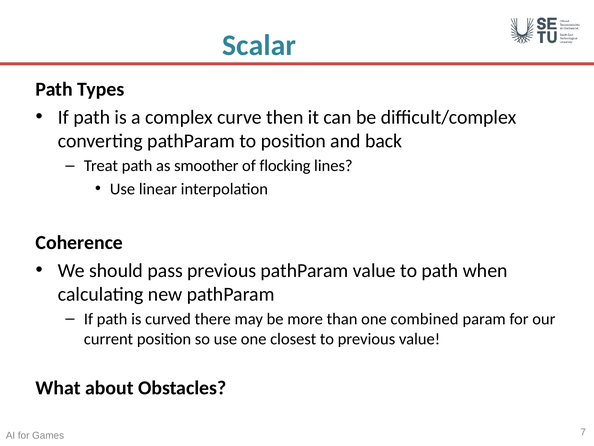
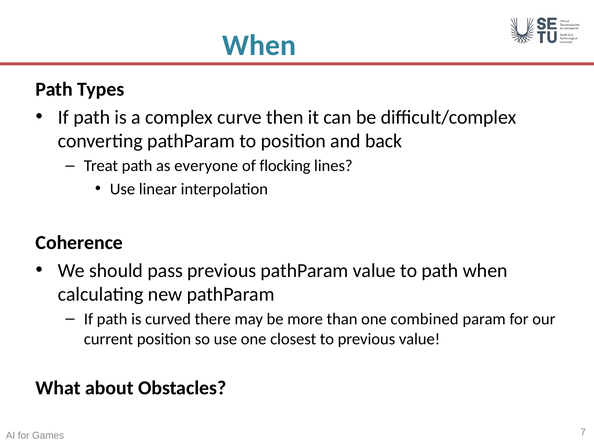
Scalar at (259, 45): Scalar -> When
smoother: smoother -> everyone
